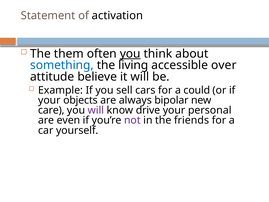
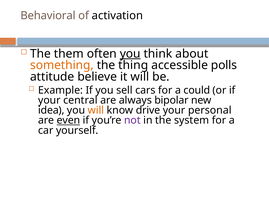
Statement: Statement -> Behavioral
something colour: blue -> orange
living: living -> thing
over: over -> polls
objects: objects -> central
care: care -> idea
will at (96, 110) colour: purple -> orange
even underline: none -> present
friends: friends -> system
